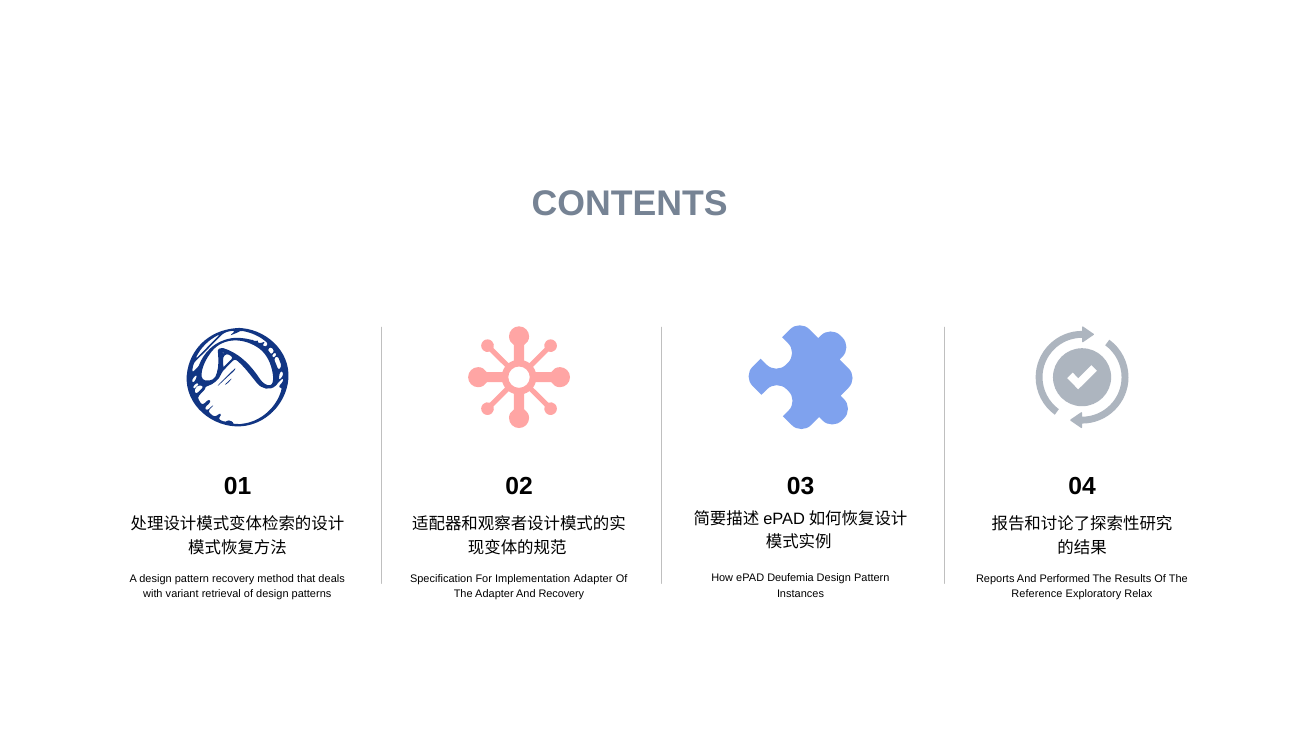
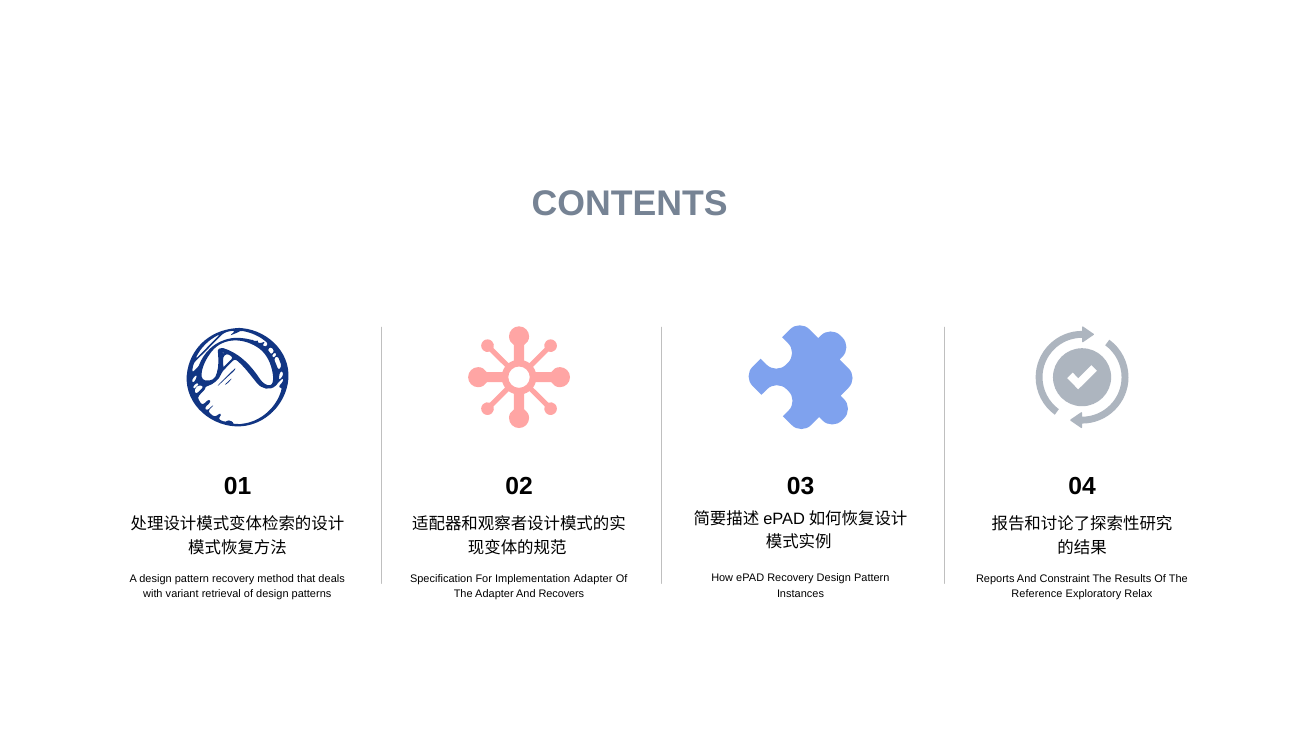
ePAD Deufemia: Deufemia -> Recovery
Performed: Performed -> Constraint
And Recovery: Recovery -> Recovers
